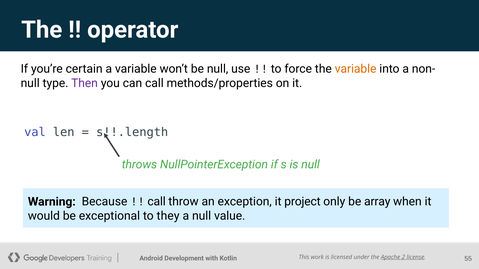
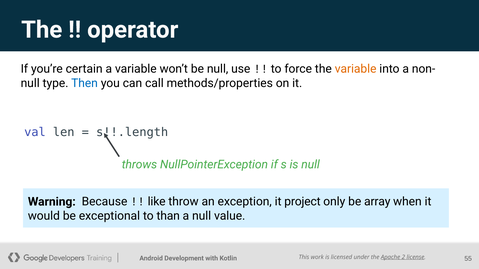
Then colour: purple -> blue
call at (157, 202): call -> like
they: they -> than
